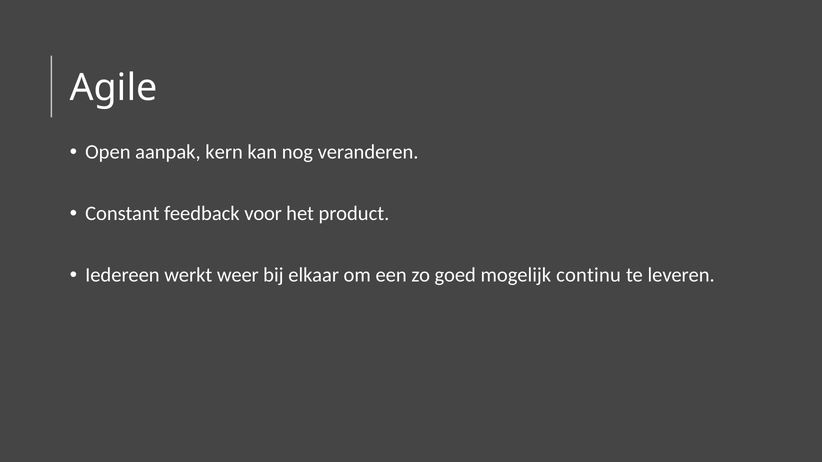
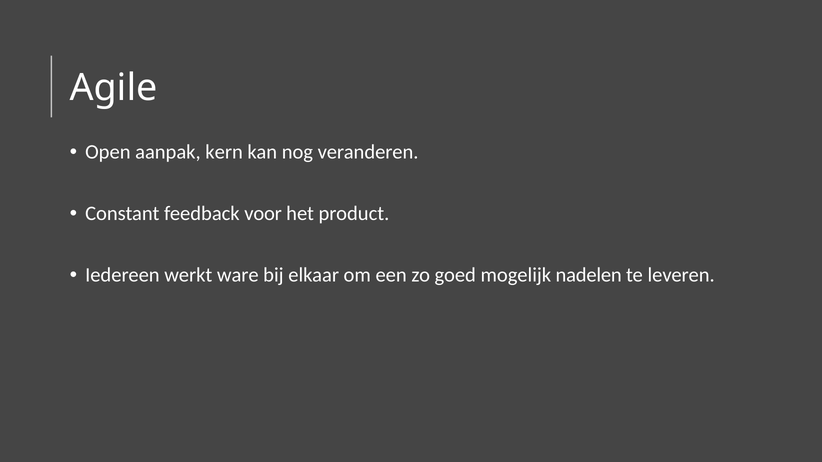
weer: weer -> ware
continu: continu -> nadelen
